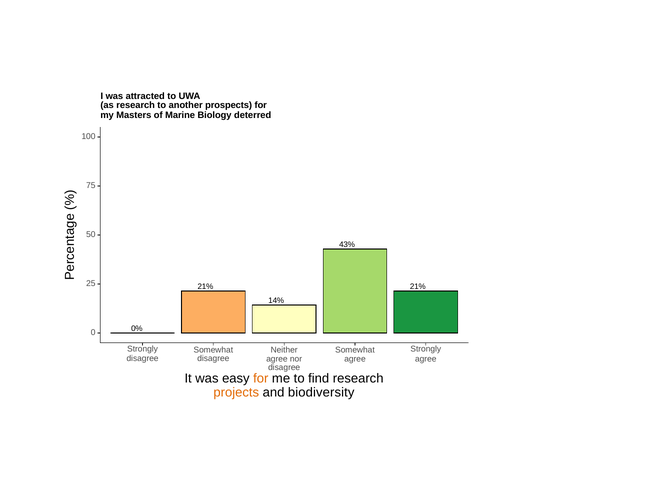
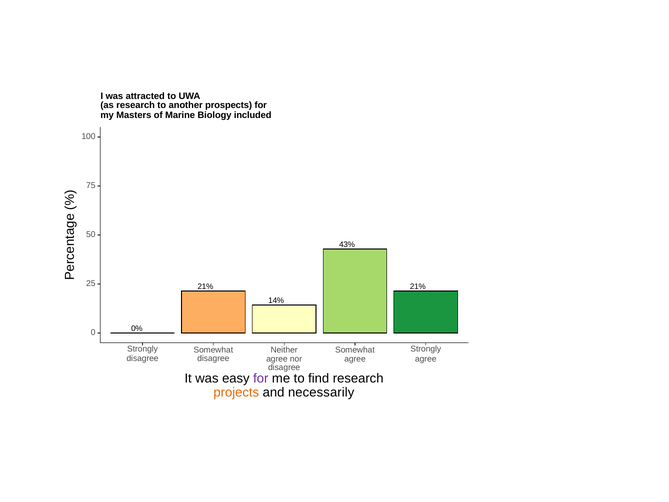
deterred: deterred -> included
for at (261, 378) colour: orange -> purple
biodiversity: biodiversity -> necessarily
